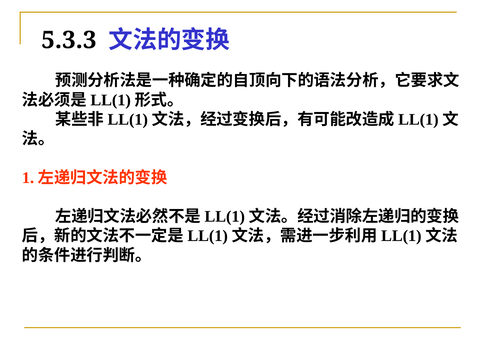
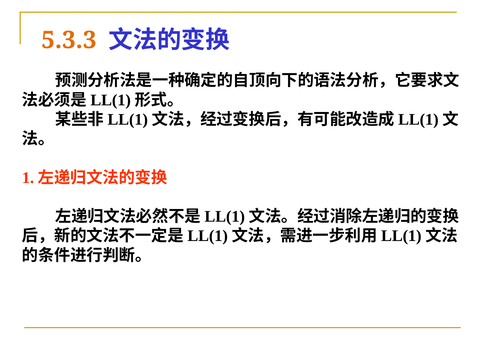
5.3.3 colour: black -> orange
